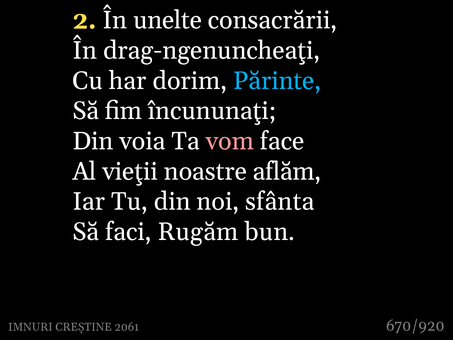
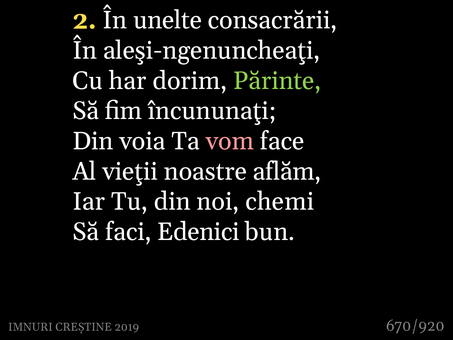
drag-ngenuncheaţi: drag-ngenuncheaţi -> aleşi-ngenuncheaţi
Părinte colour: light blue -> light green
sfânta: sfânta -> chemi
Rugăm: Rugăm -> Edenici
2061: 2061 -> 2019
